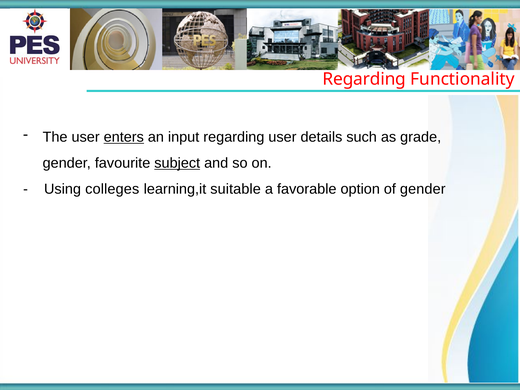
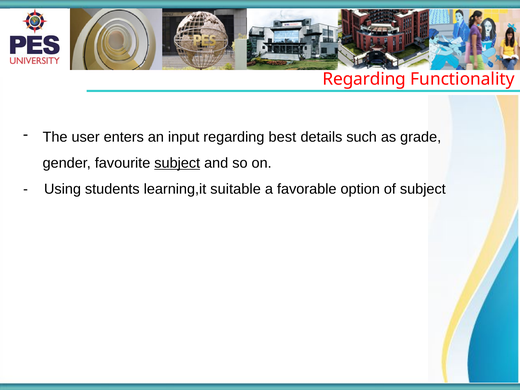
enters underline: present -> none
regarding user: user -> best
colleges: colleges -> students
of gender: gender -> subject
